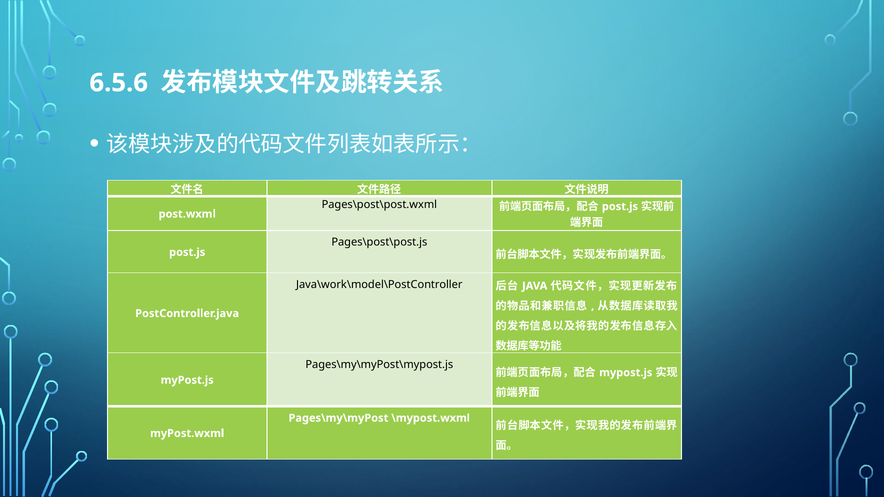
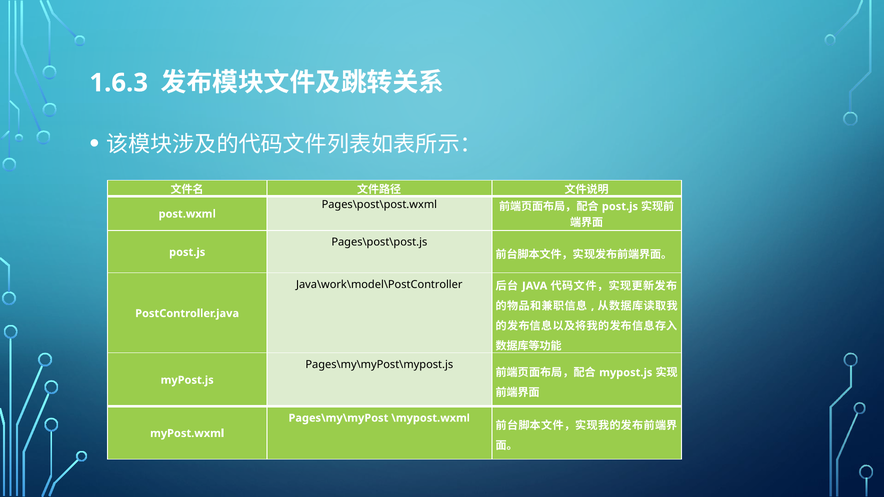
6.5.6: 6.5.6 -> 1.6.3
